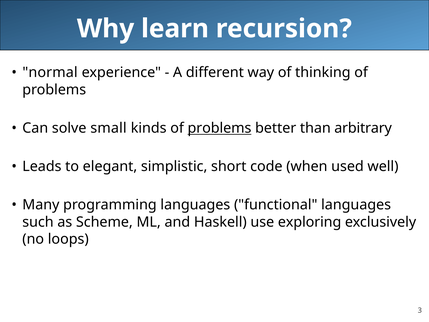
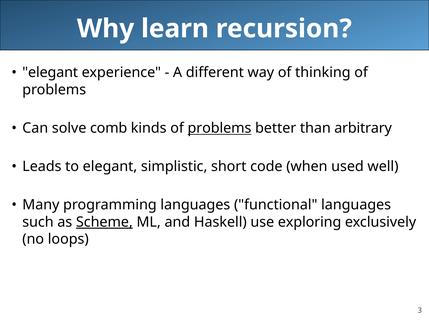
normal at (50, 72): normal -> elegant
small: small -> comb
Scheme underline: none -> present
